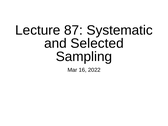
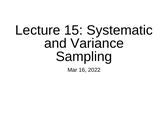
87: 87 -> 15
Selected: Selected -> Variance
